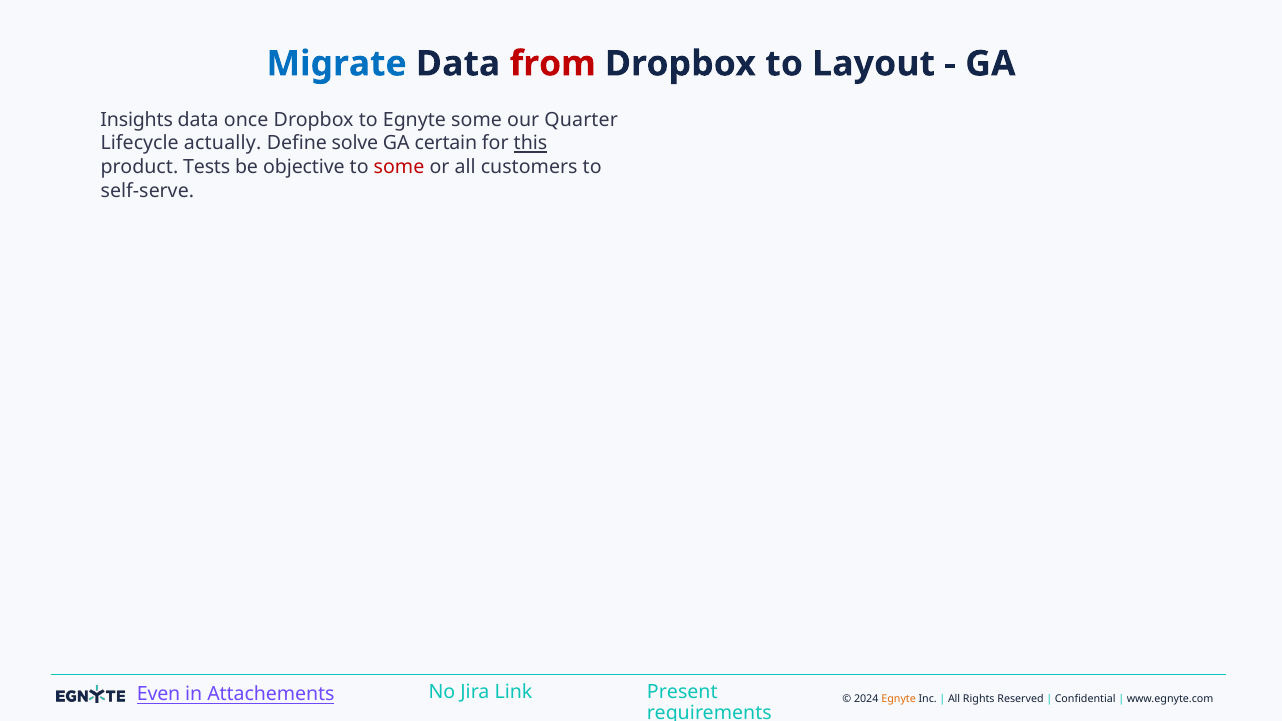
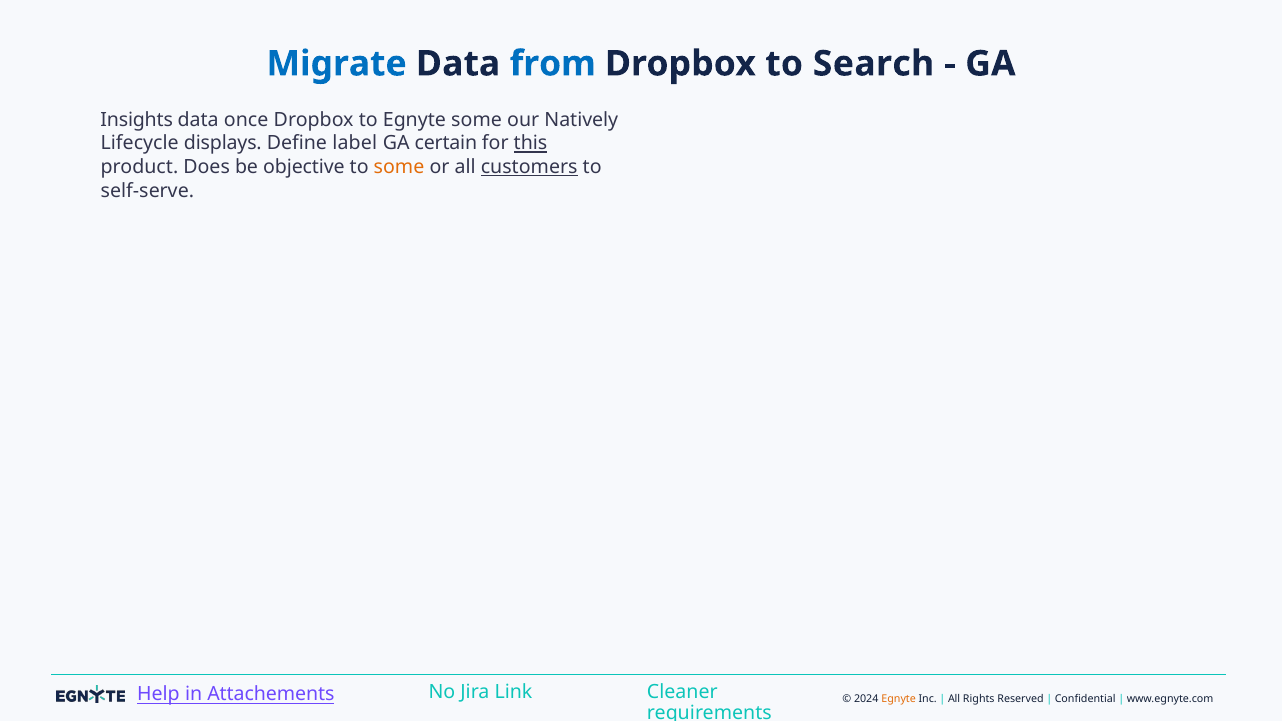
from colour: red -> blue
Layout: Layout -> Search
Quarter: Quarter -> Natively
actually: actually -> displays
solve: solve -> label
Tests: Tests -> Does
some at (399, 167) colour: red -> orange
customers underline: none -> present
Even: Even -> Help
Present: Present -> Cleaner
